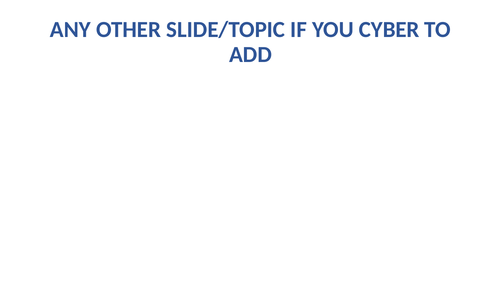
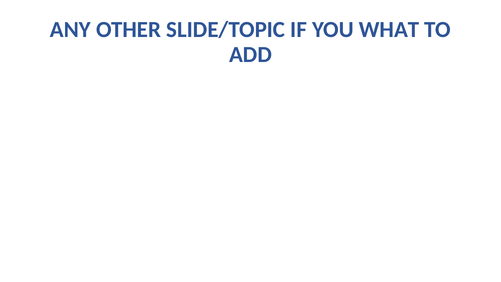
CYBER: CYBER -> WHAT
